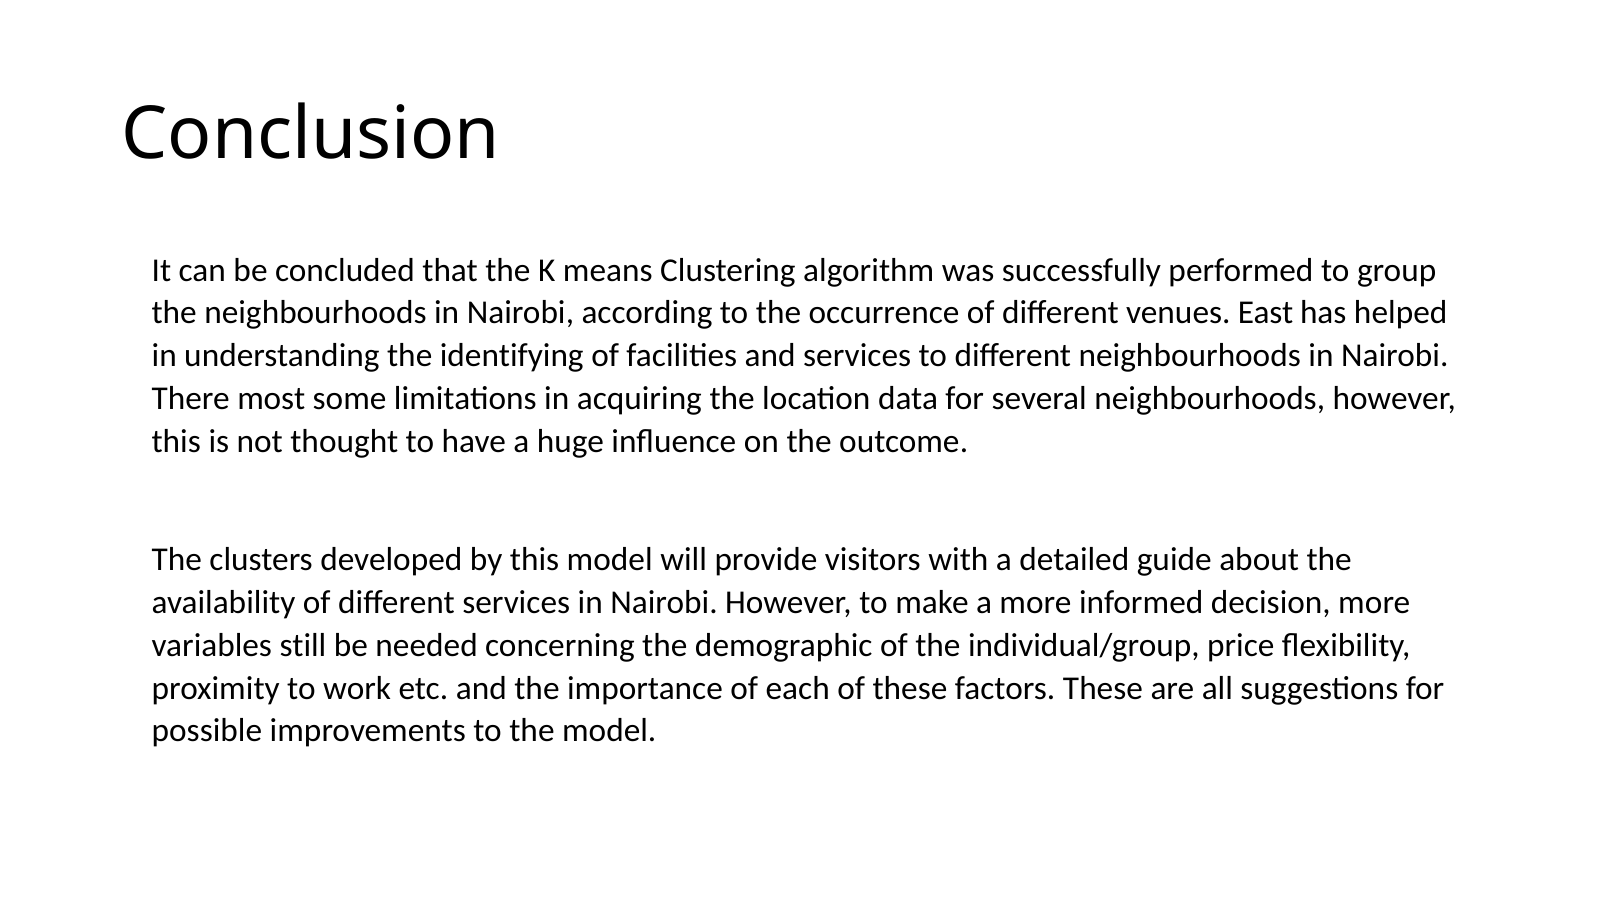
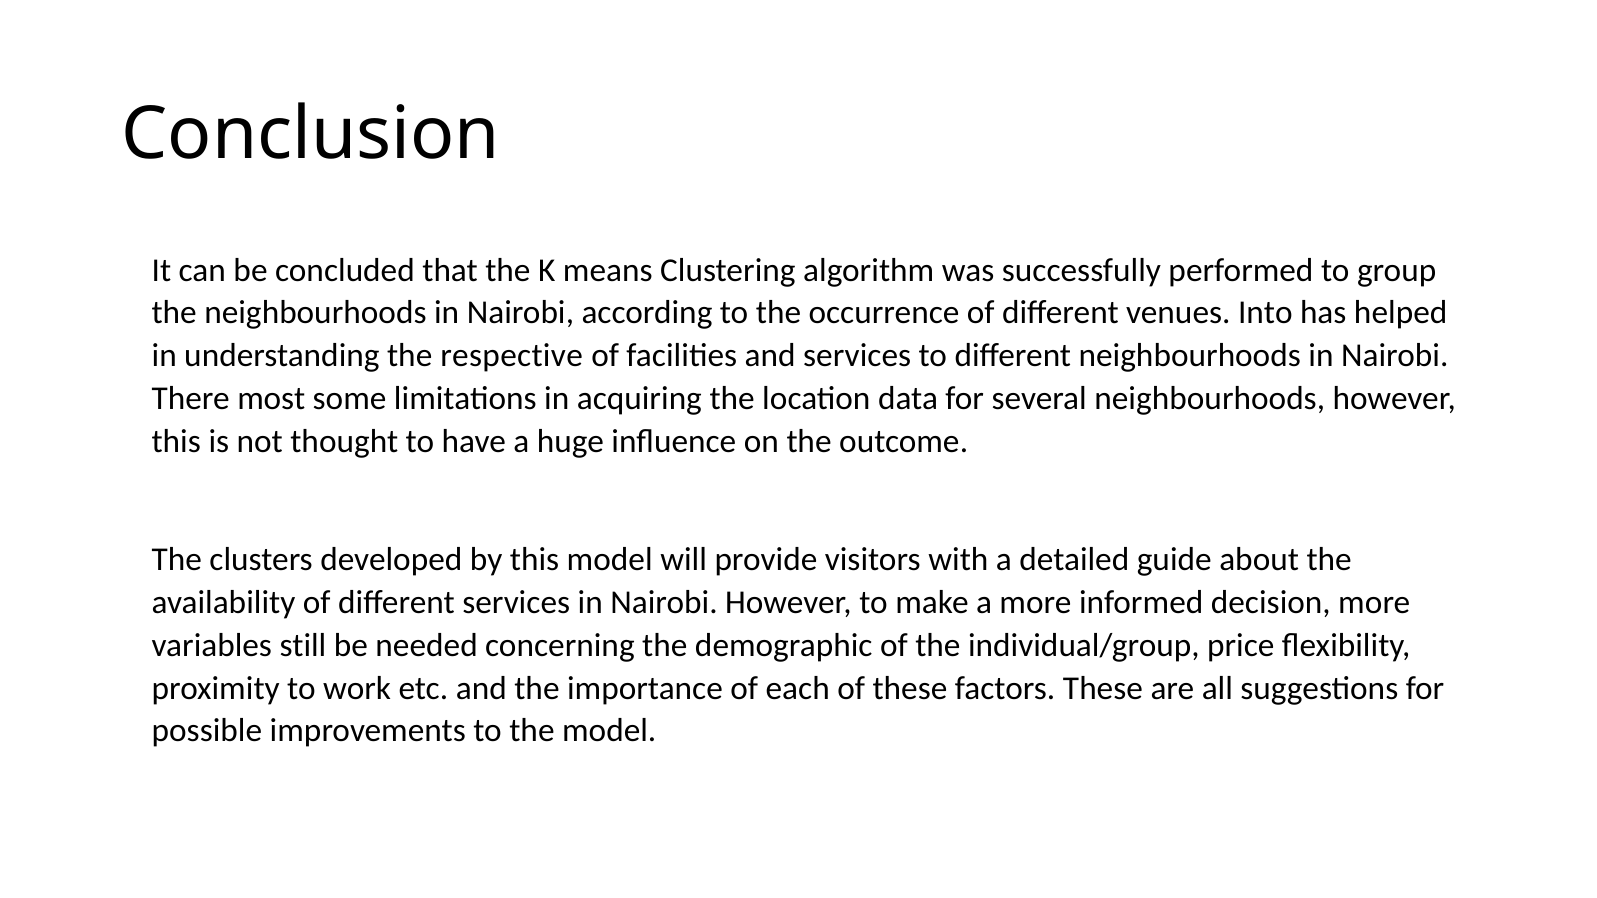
East: East -> Into
identifying: identifying -> respective
